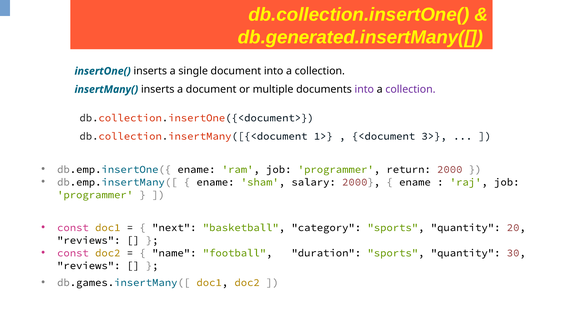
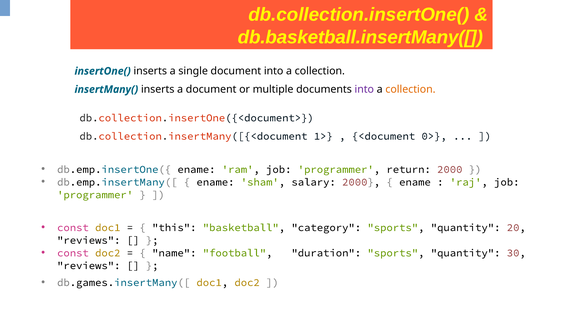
db.generated.insertMany([: db.generated.insertMany([ -> db.basketball.insertMany([
collection at (410, 89) colour: purple -> orange
3>: 3> -> 0>
next: next -> this
